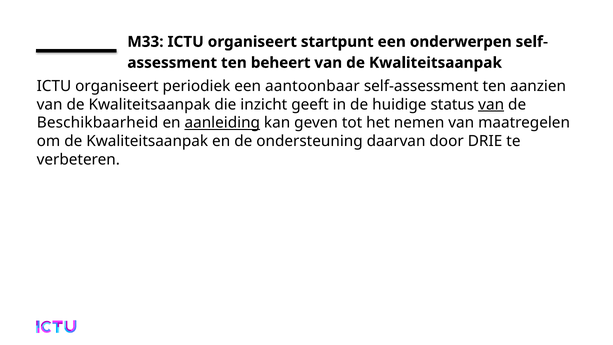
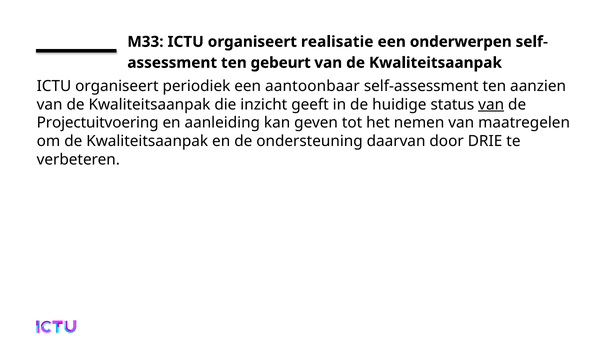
startpunt: startpunt -> realisatie
beheert: beheert -> gebeurt
Beschikbaarheid: Beschikbaarheid -> Projectuitvoering
aanleiding underline: present -> none
